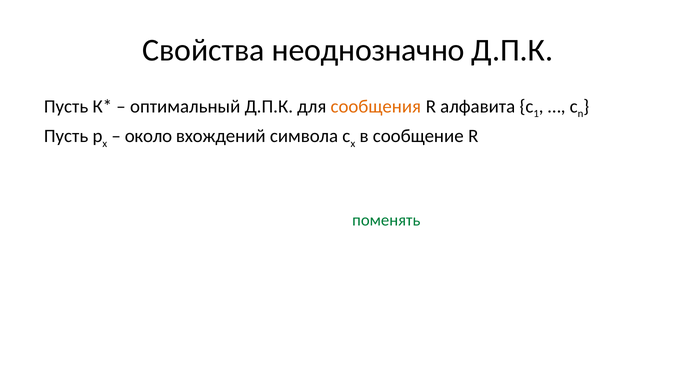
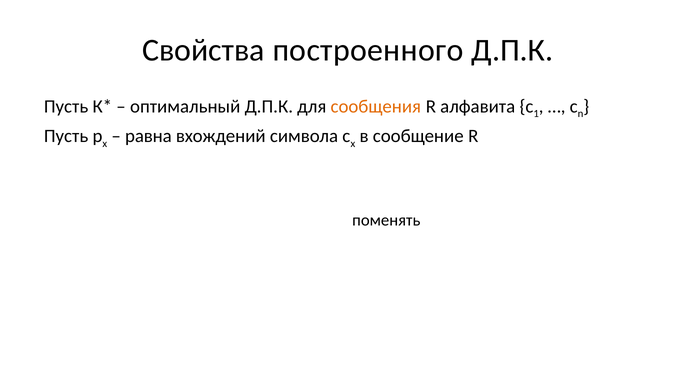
неоднозначно: неоднозначно -> построенного
около: около -> равна
поменять colour: green -> black
